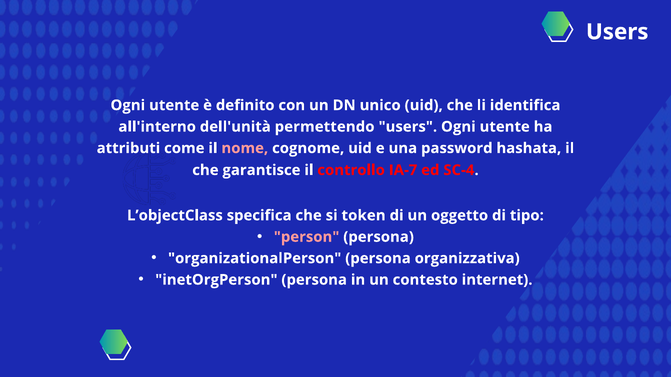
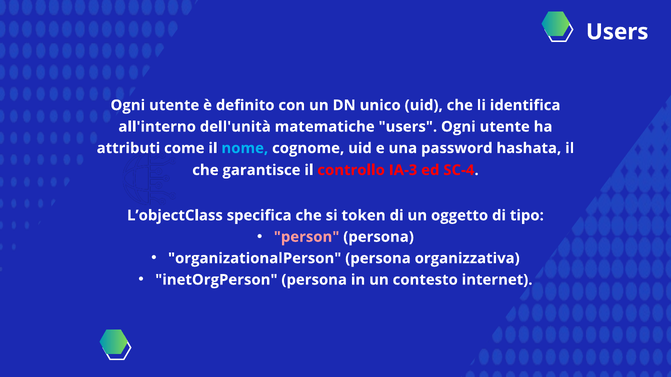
permettendo: permettendo -> matematiche
nome colour: pink -> light blue
IA-7: IA-7 -> IA-3
